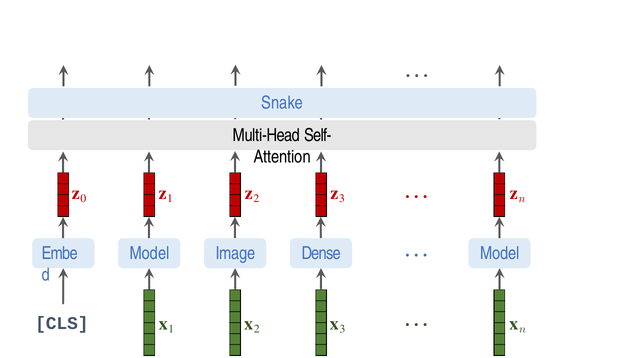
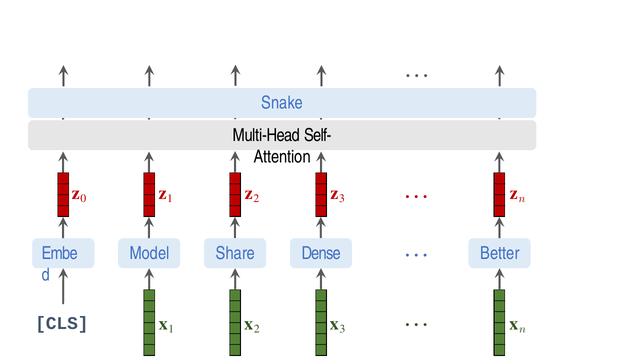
Image: Image -> Share
Dense Model: Model -> Better
